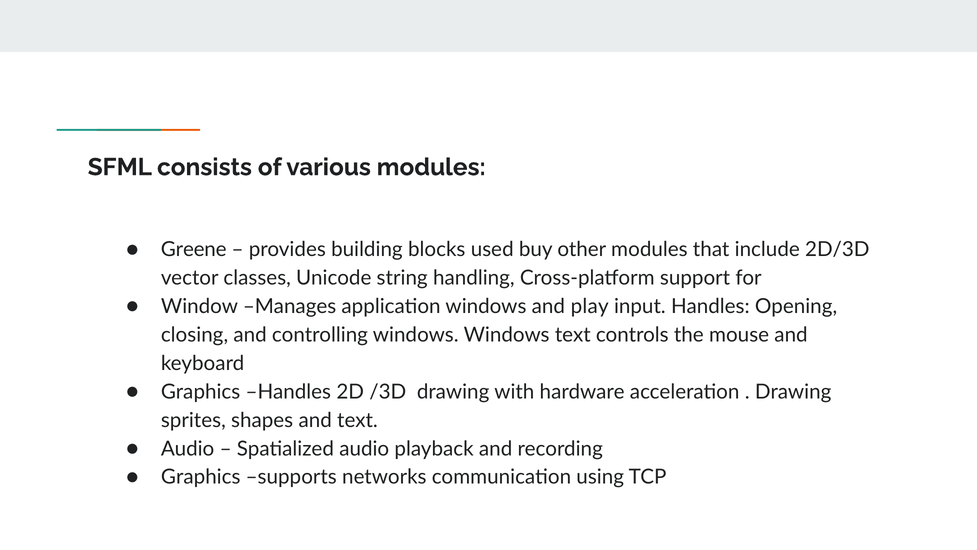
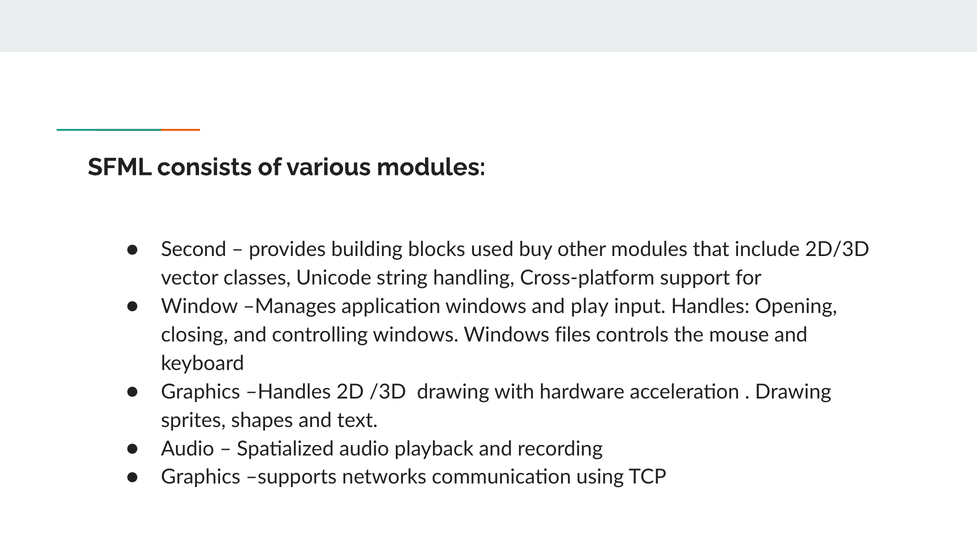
Greene: Greene -> Second
Windows text: text -> files
